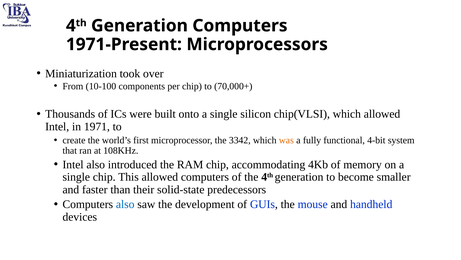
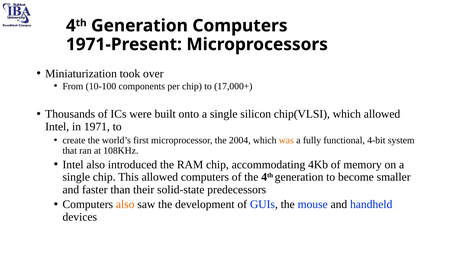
70,000+: 70,000+ -> 17,000+
3342: 3342 -> 2004
also at (125, 204) colour: blue -> orange
